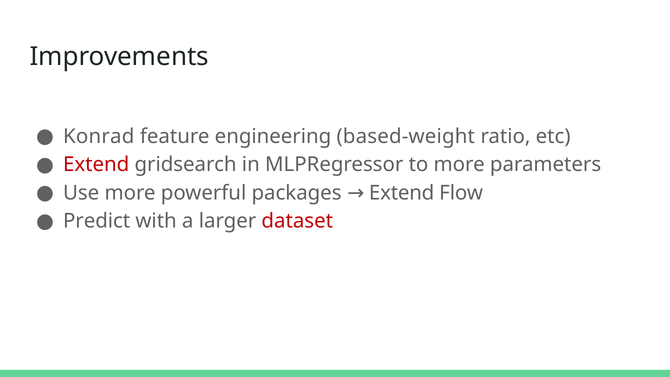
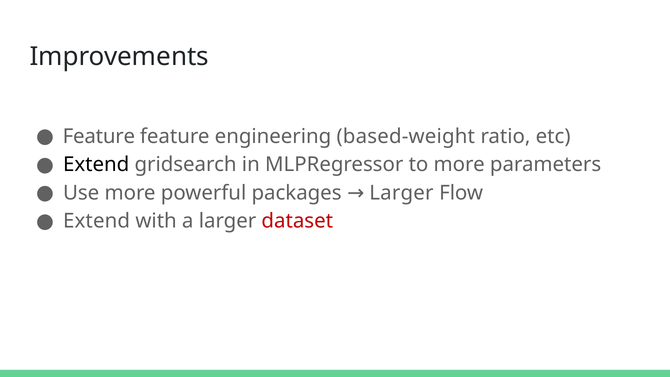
Konrad at (99, 136): Konrad -> Feature
Extend at (96, 165) colour: red -> black
packages Extend: Extend -> Larger
Predict at (97, 221): Predict -> Extend
